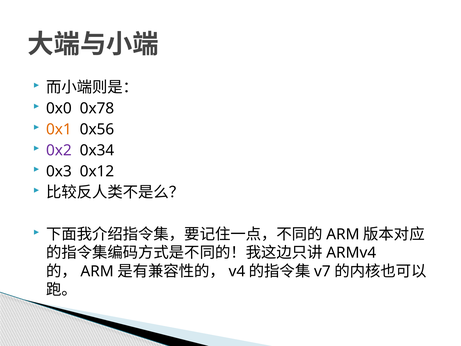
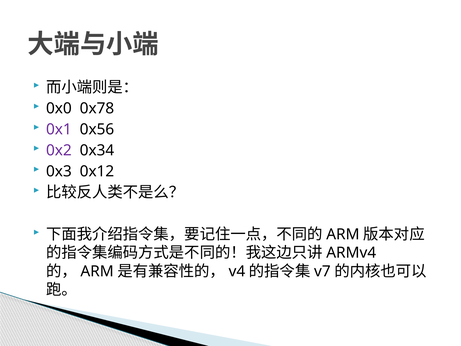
0x1 colour: orange -> purple
